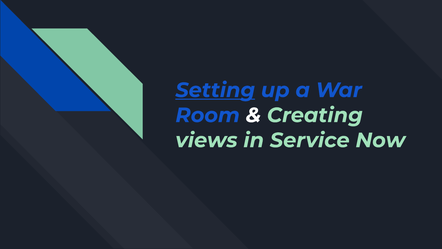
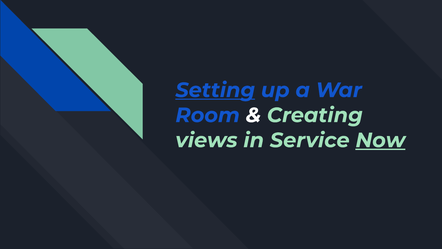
Now underline: none -> present
